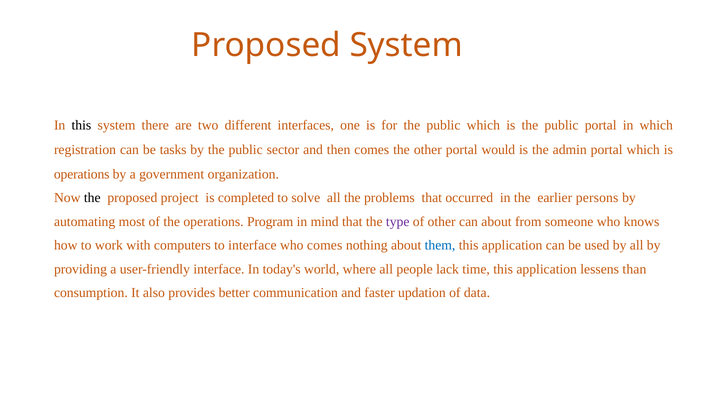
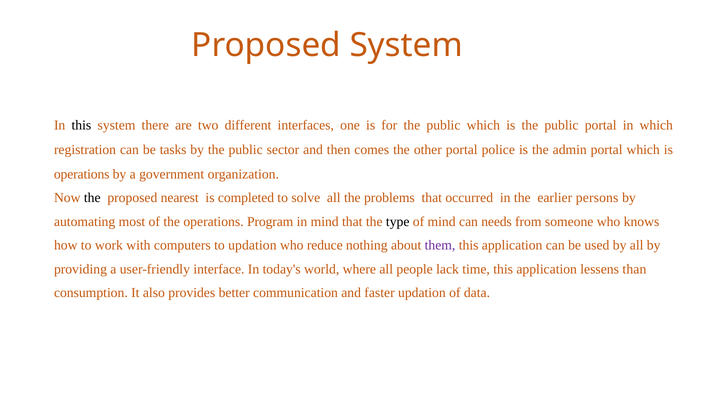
would: would -> police
project: project -> nearest
type colour: purple -> black
of other: other -> mind
can about: about -> needs
to interface: interface -> updation
who comes: comes -> reduce
them colour: blue -> purple
